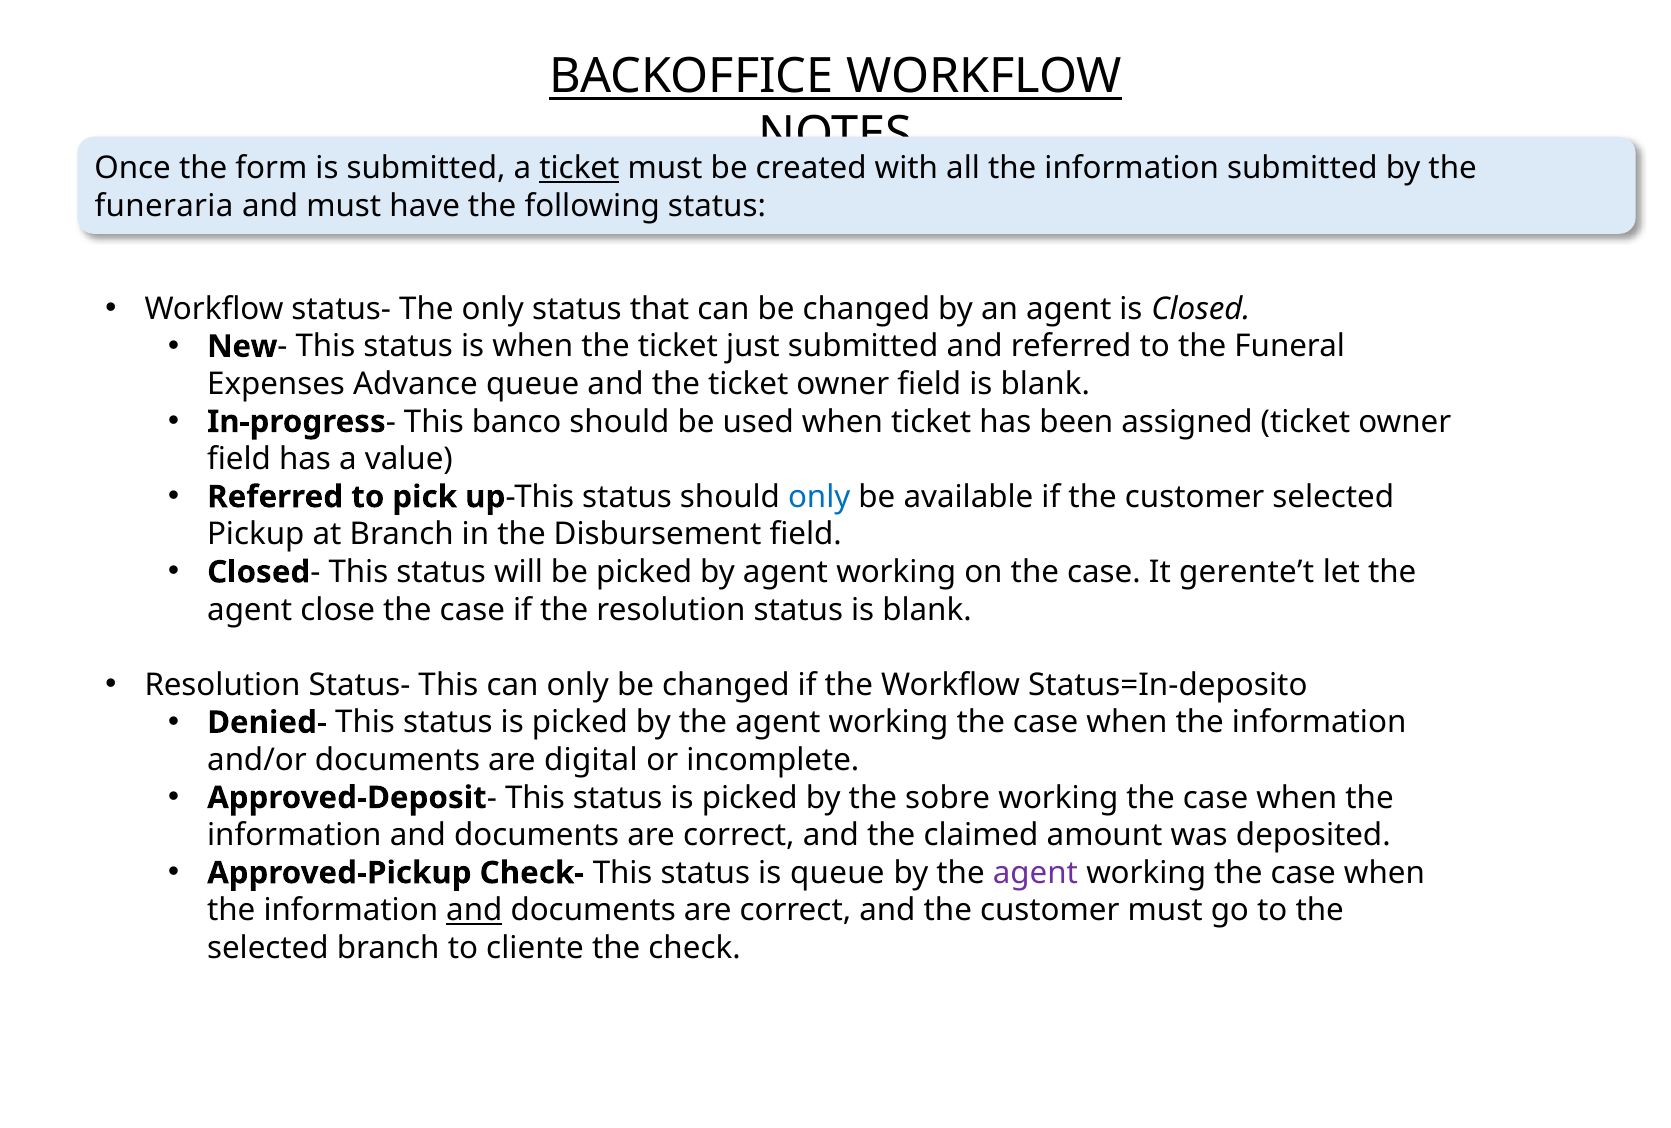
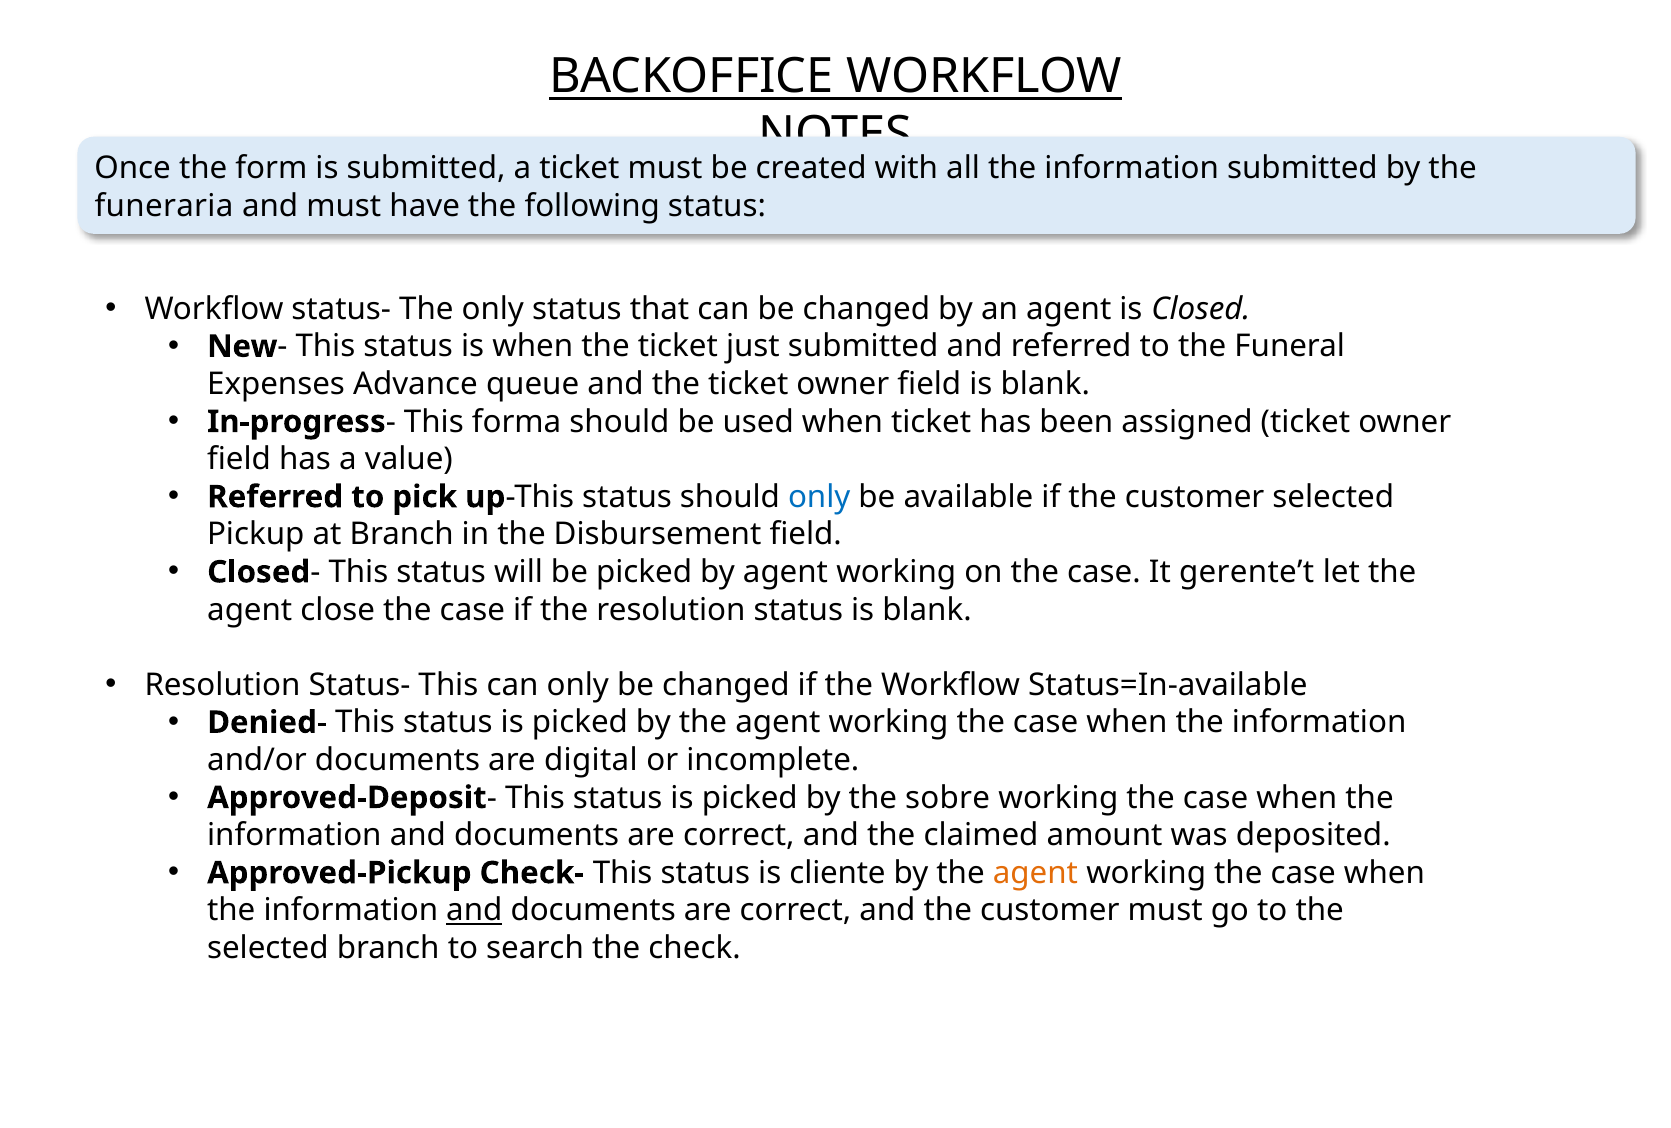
ticket at (579, 169) underline: present -> none
banco: banco -> forma
Status=In-deposito: Status=In-deposito -> Status=In-available
is queue: queue -> cliente
agent at (1035, 873) colour: purple -> orange
cliente: cliente -> search
